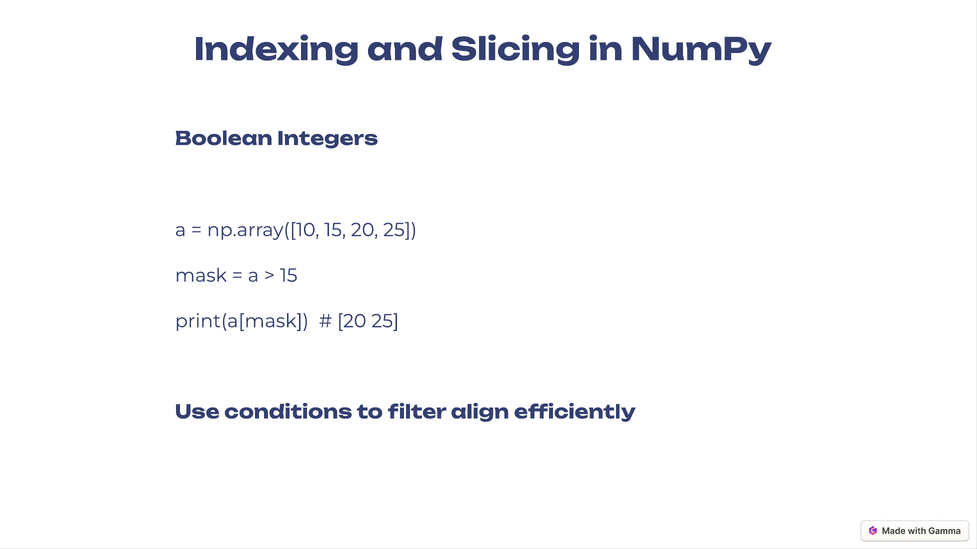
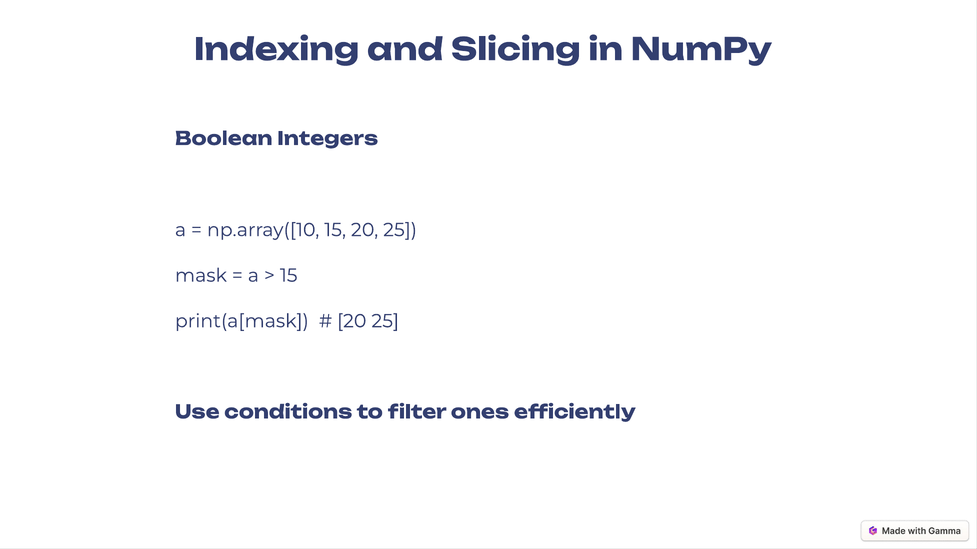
align: align -> ones
